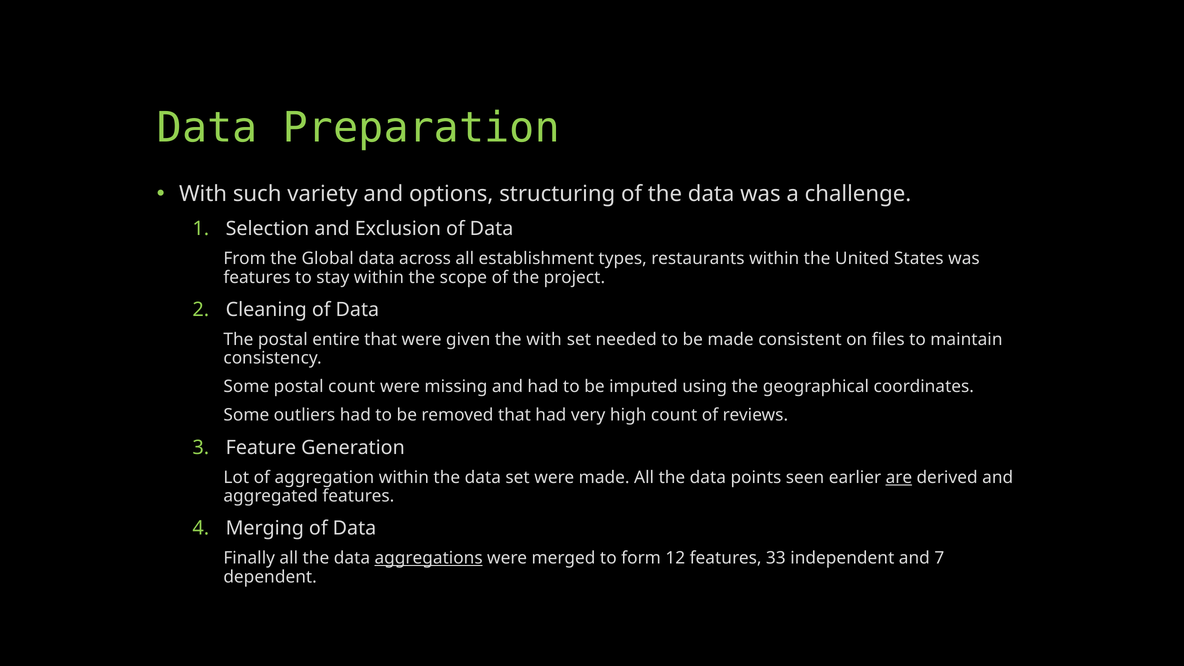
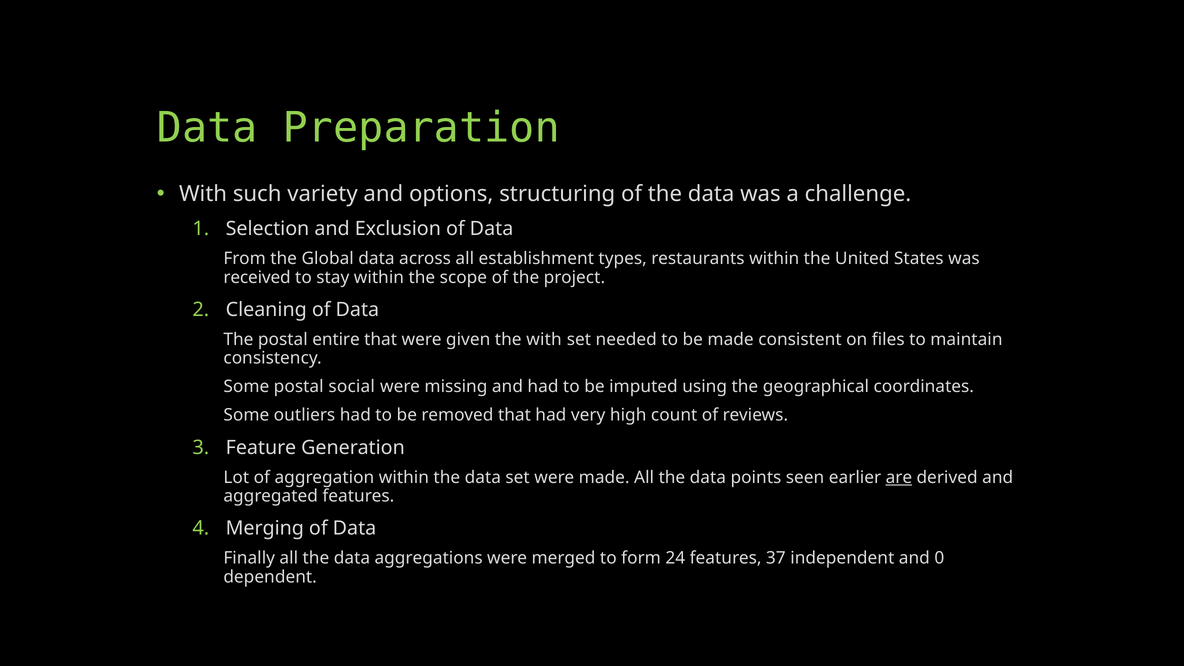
features at (257, 277): features -> received
postal count: count -> social
aggregations underline: present -> none
12: 12 -> 24
33: 33 -> 37
7: 7 -> 0
